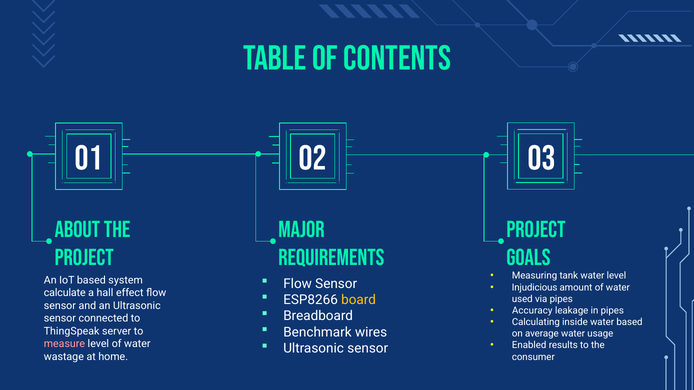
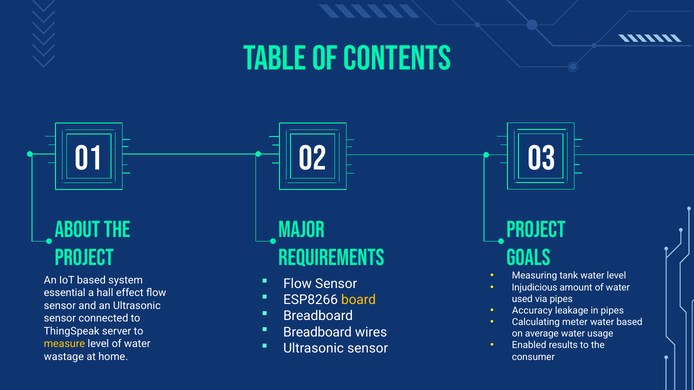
calculate: calculate -> essential
inside: inside -> meter
Benchmark at (317, 332): Benchmark -> Breadboard
measure colour: pink -> yellow
